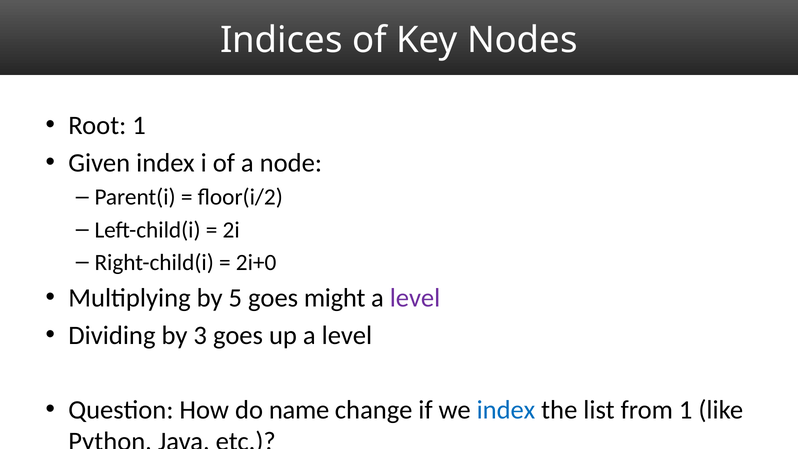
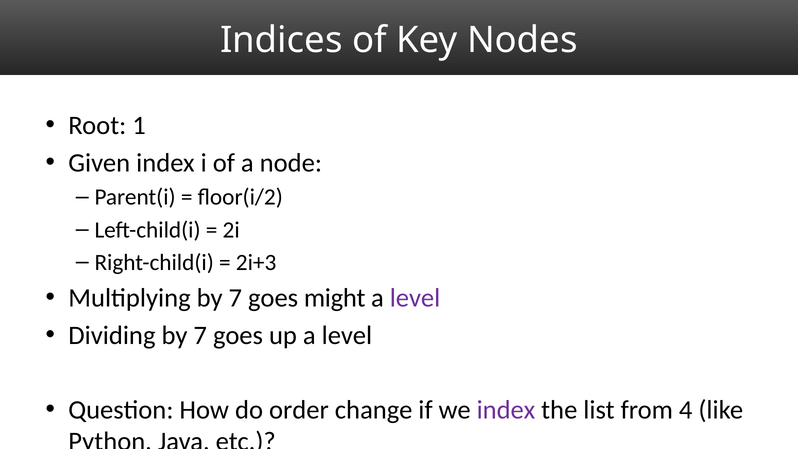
2i+0: 2i+0 -> 2i+3
Multiplying by 5: 5 -> 7
Dividing by 3: 3 -> 7
name: name -> order
index at (506, 410) colour: blue -> purple
from 1: 1 -> 4
